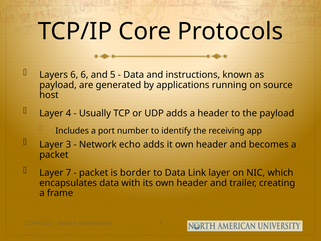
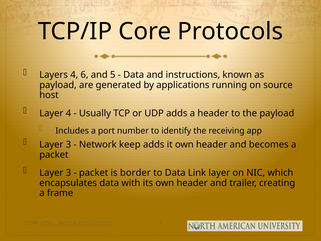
Layers 6: 6 -> 4
echo: echo -> keep
7 at (68, 173): 7 -> 3
